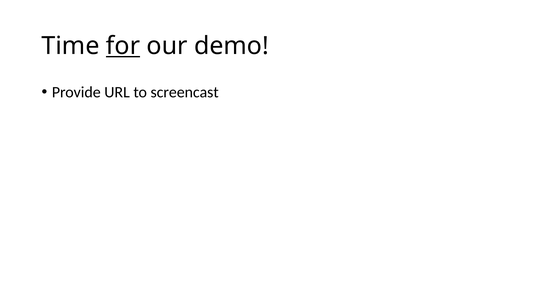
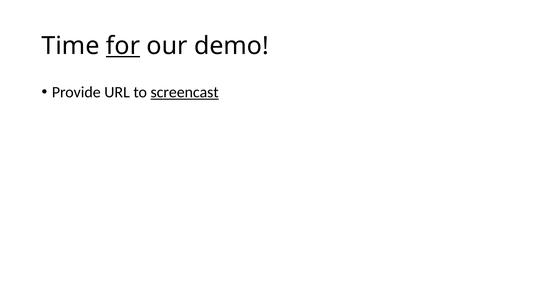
screencast underline: none -> present
